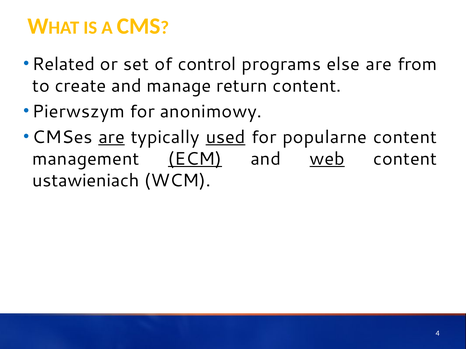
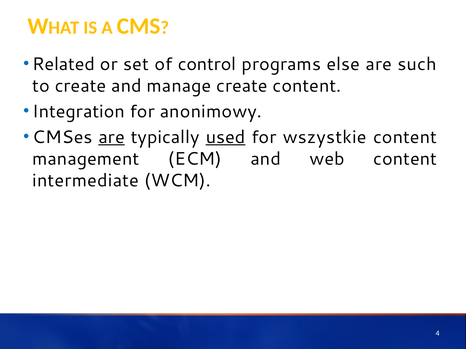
from: from -> such
manage return: return -> create
Pierwszym: Pierwszym -> Integration
popularne: popularne -> wszystkie
ECM underline: present -> none
web underline: present -> none
ustawieniach: ustawieniach -> intermediate
